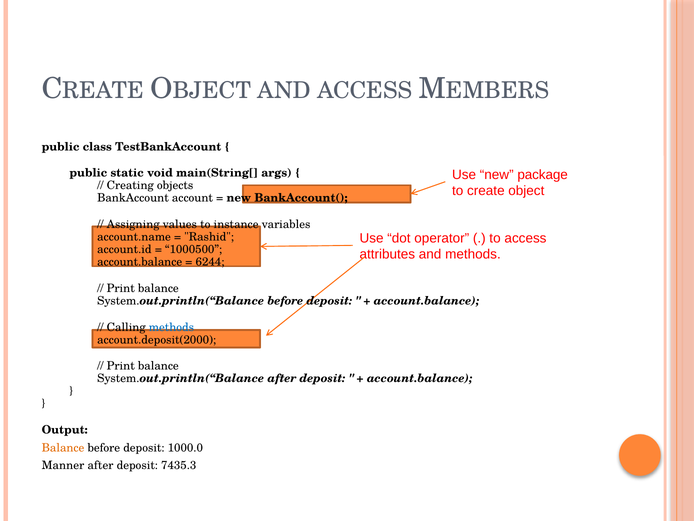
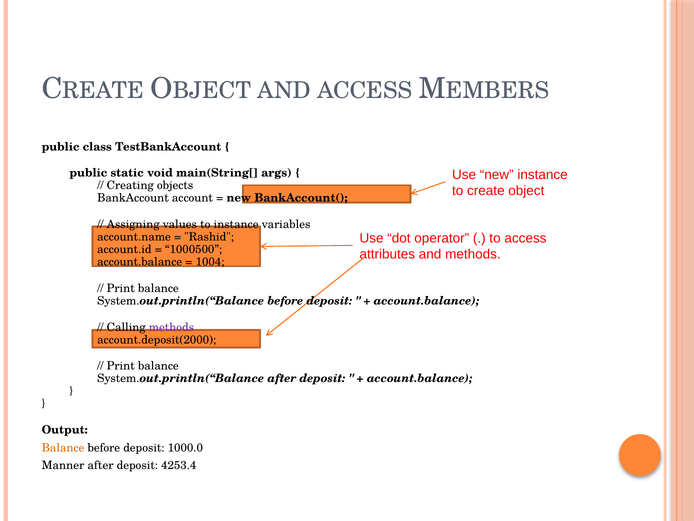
new package: package -> instance
6244: 6244 -> 1004
methods at (171, 327) colour: blue -> purple
7435.3: 7435.3 -> 4253.4
